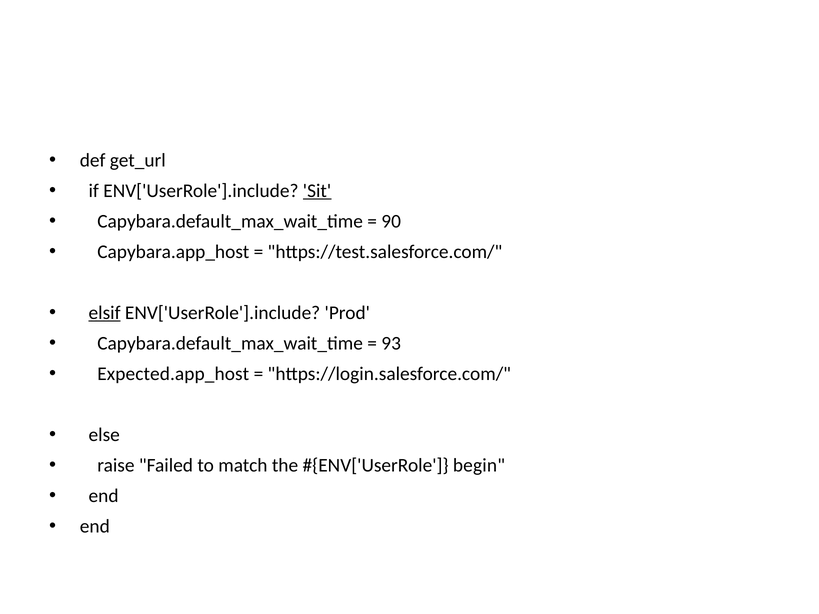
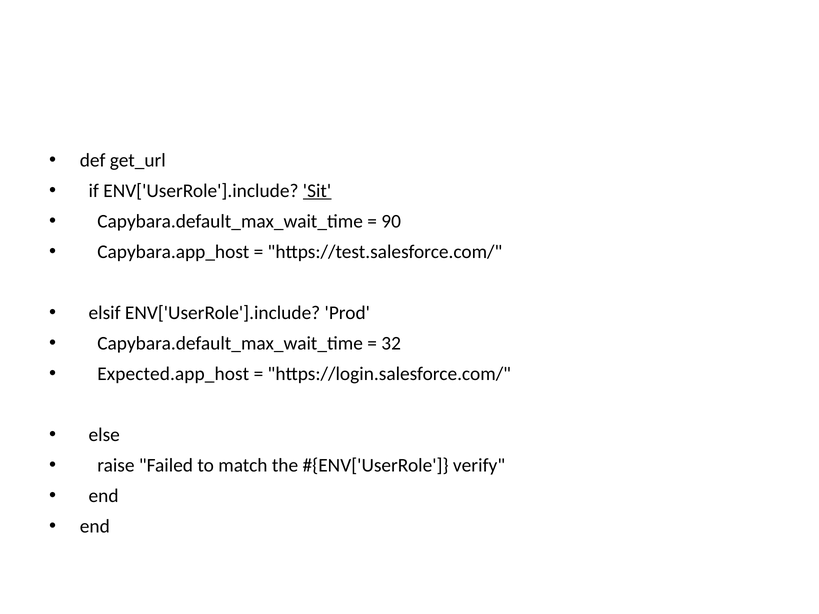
elsif underline: present -> none
93: 93 -> 32
begin: begin -> verify
